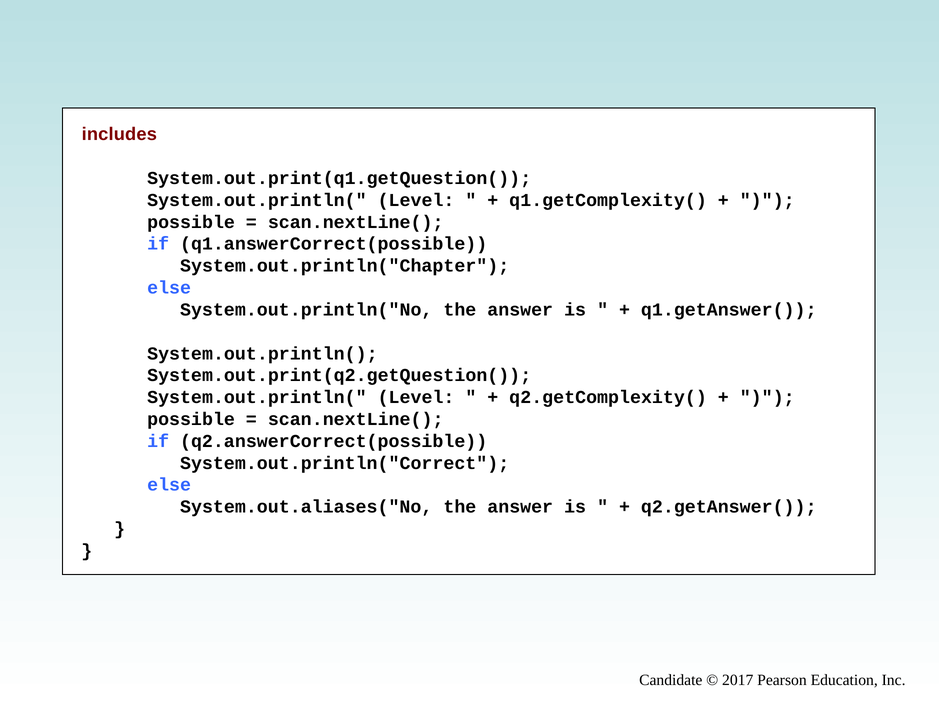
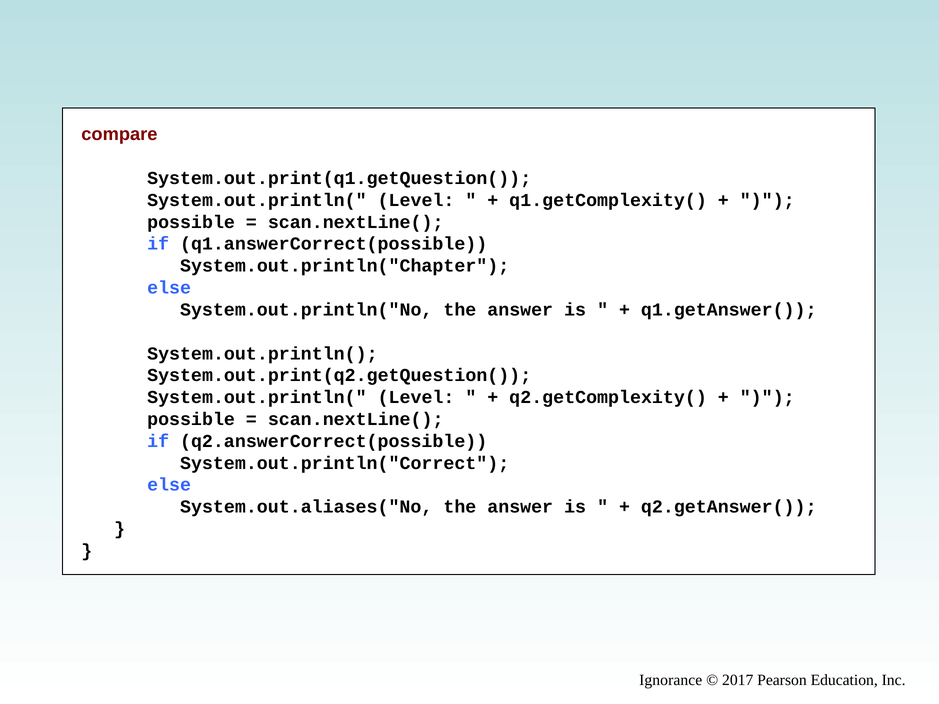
includes: includes -> compare
Candidate: Candidate -> Ignorance
